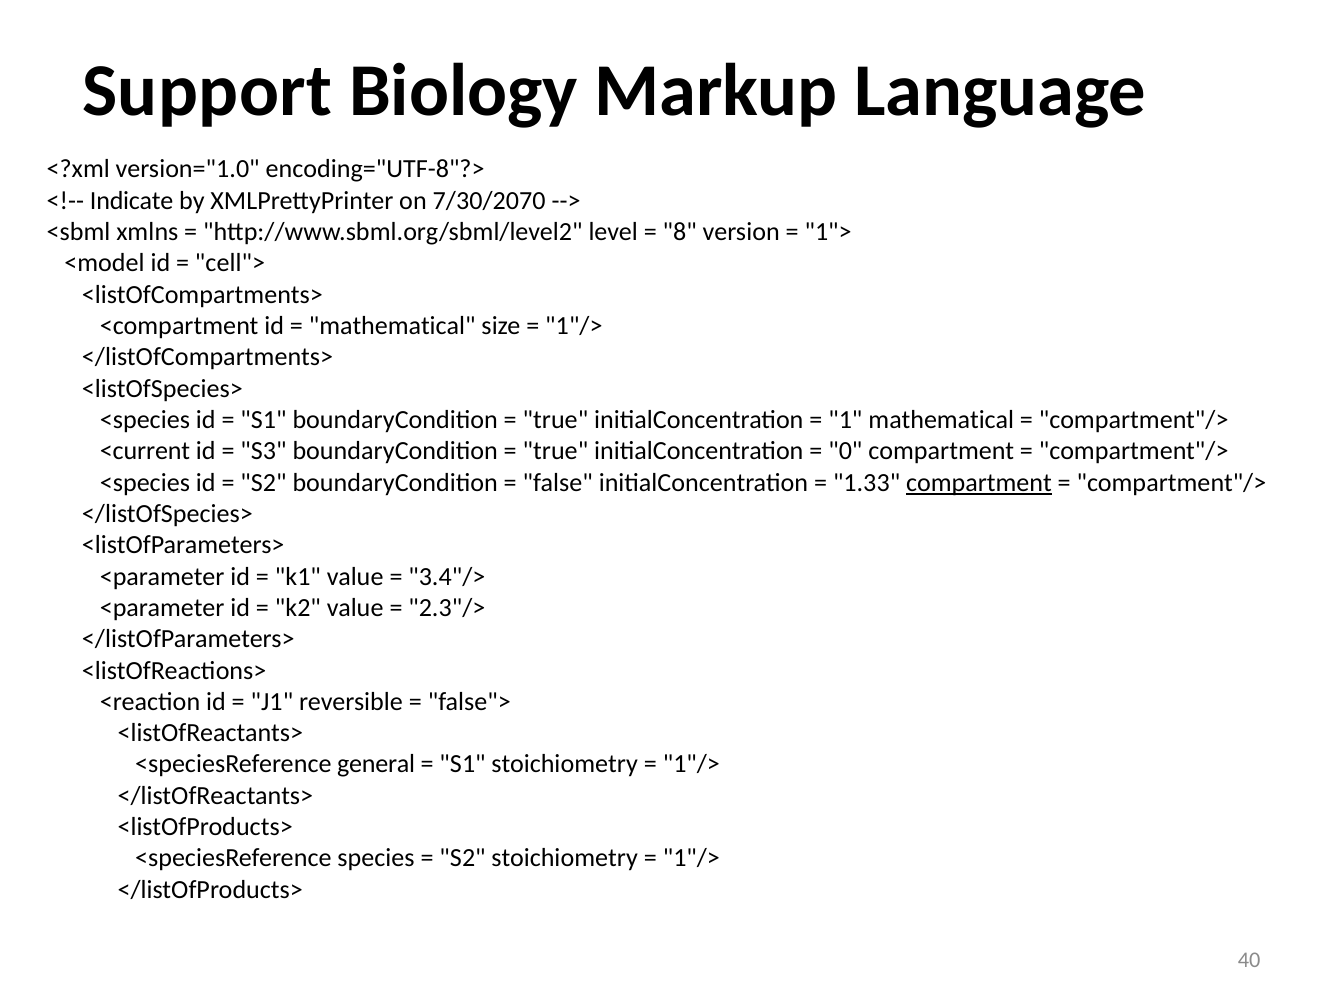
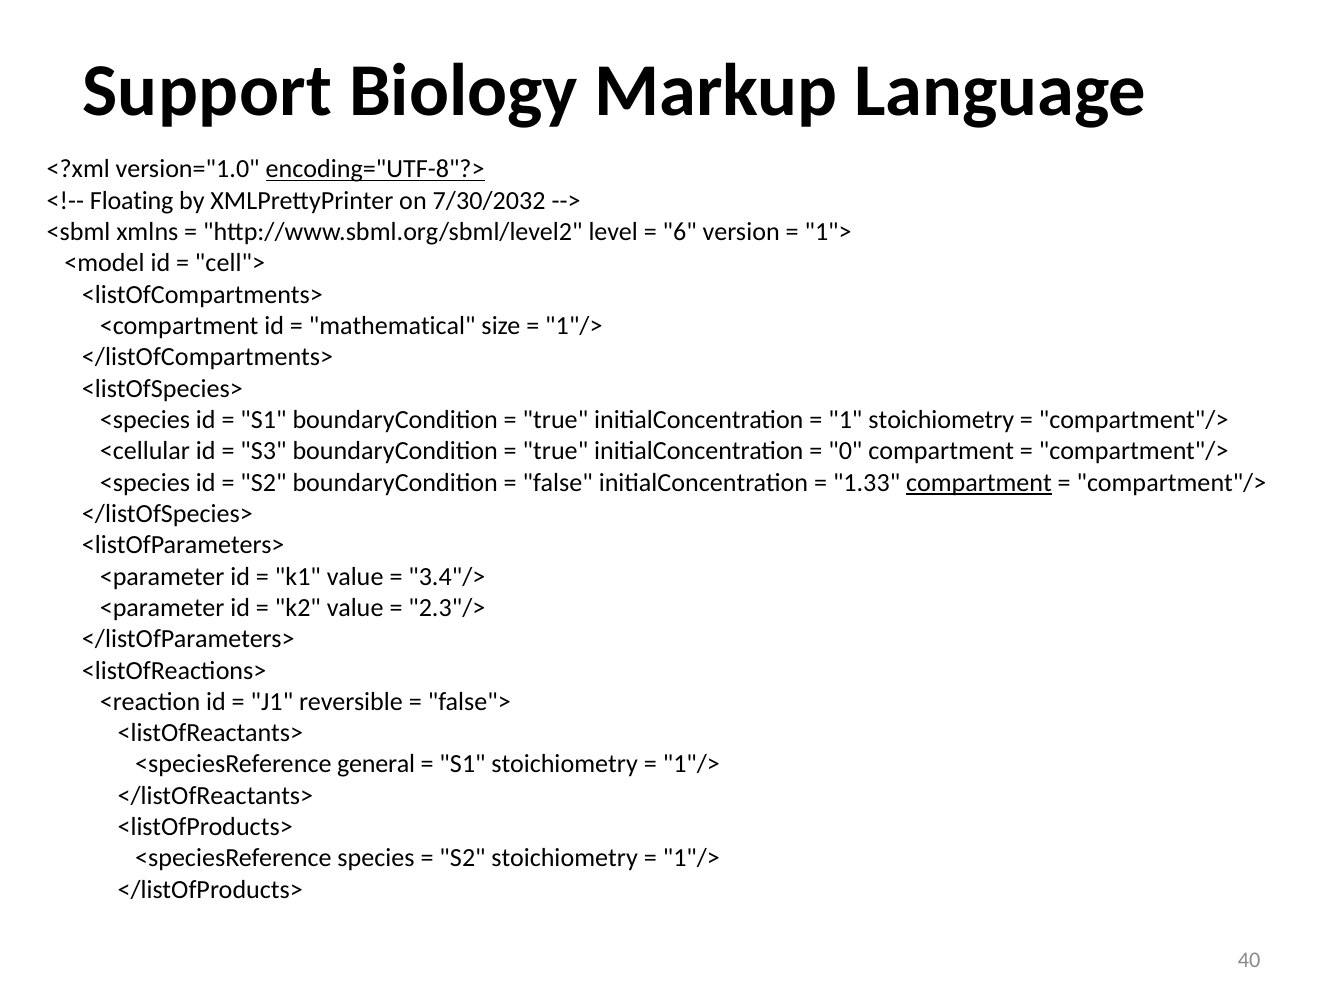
encoding="UTF-8"?> underline: none -> present
Indicate: Indicate -> Floating
7/30/2070: 7/30/2070 -> 7/30/2032
8: 8 -> 6
1 mathematical: mathematical -> stoichiometry
<current: <current -> <cellular
